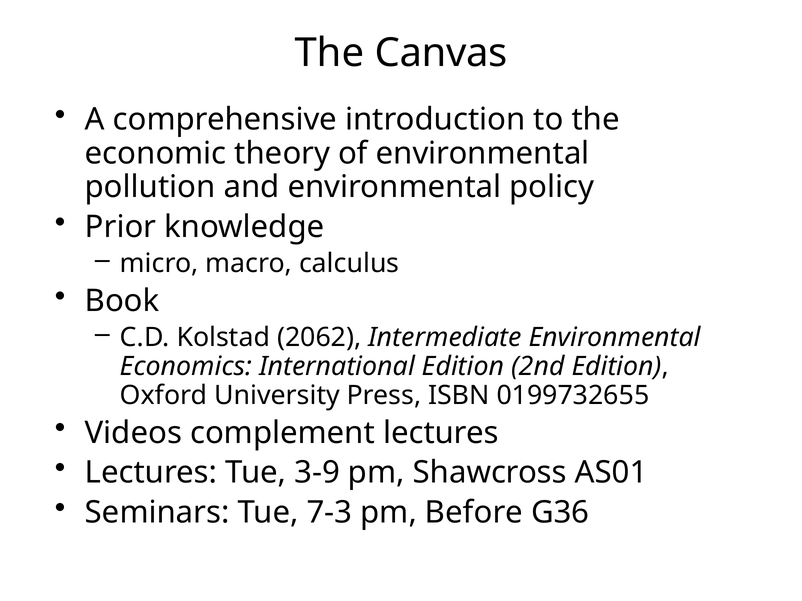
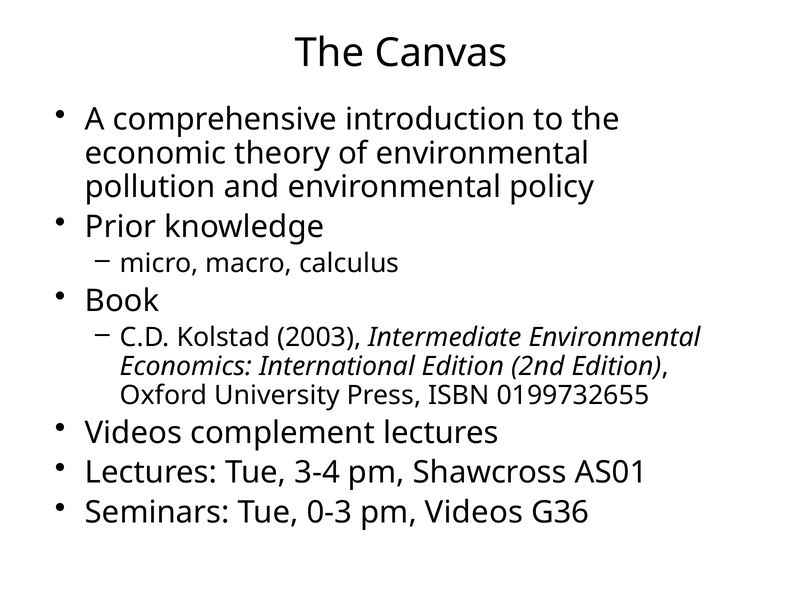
2062: 2062 -> 2003
3-9: 3-9 -> 3-4
7-3: 7-3 -> 0-3
pm Before: Before -> Videos
